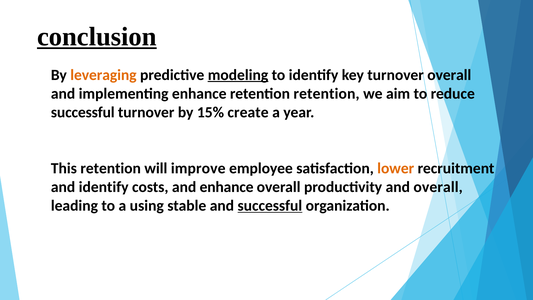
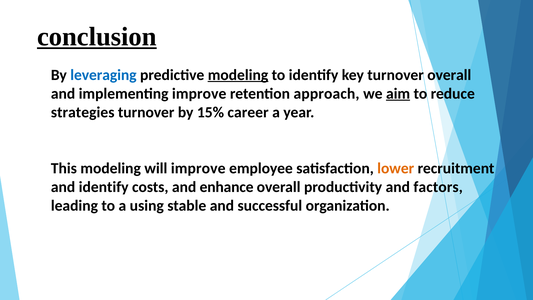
leveraging colour: orange -> blue
implementing enhance: enhance -> improve
retention retention: retention -> approach
aim underline: none -> present
successful at (83, 112): successful -> strategies
create: create -> career
This retention: retention -> modeling
and overall: overall -> factors
successful at (270, 206) underline: present -> none
